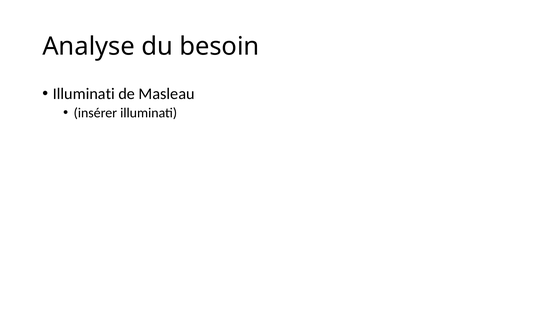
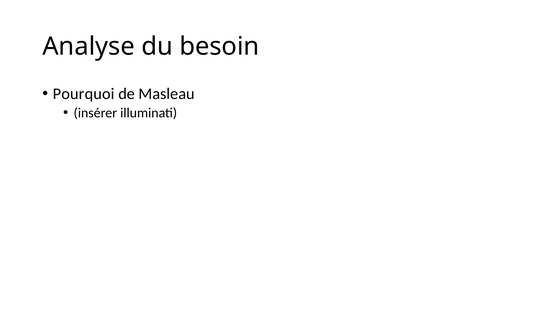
Illuminati at (84, 94): Illuminati -> Pourquoi
